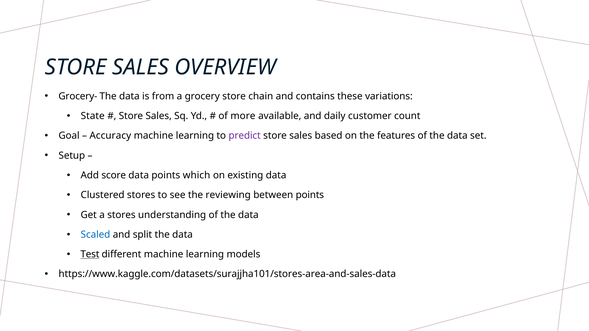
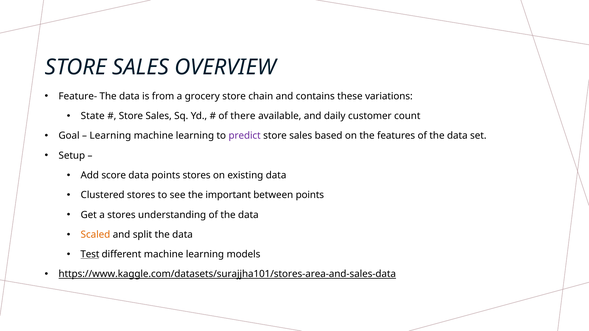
Grocery-: Grocery- -> Feature-
more: more -> there
Accuracy at (110, 136): Accuracy -> Learning
points which: which -> stores
reviewing: reviewing -> important
Scaled colour: blue -> orange
https://www.kaggle.com/datasets/surajjha101/stores-area-and-sales-data underline: none -> present
